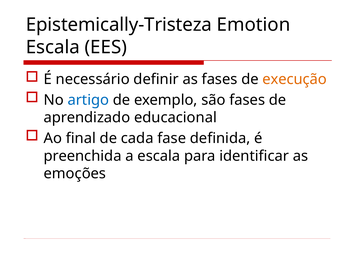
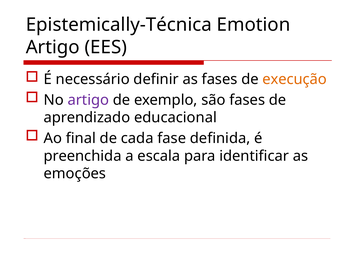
Epistemically-Tristeza: Epistemically-Tristeza -> Epistemically-Técnica
Escala at (53, 47): Escala -> Artigo
artigo at (88, 100) colour: blue -> purple
